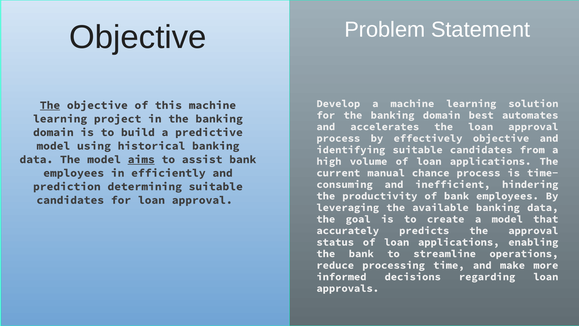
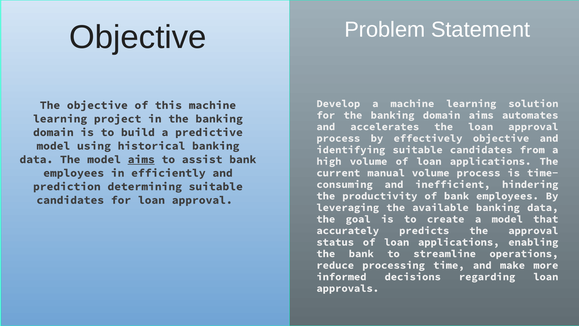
The at (50, 105) underline: present -> none
domain best: best -> aims
manual chance: chance -> volume
